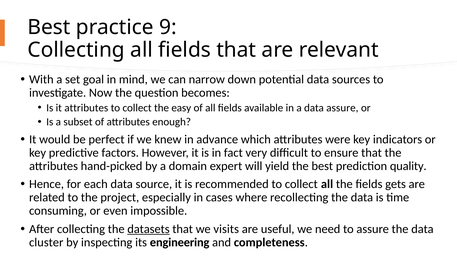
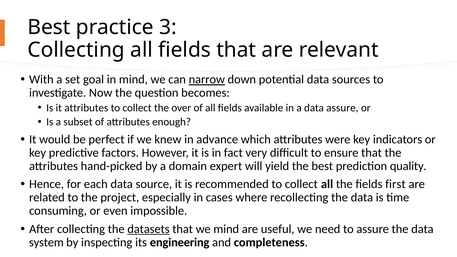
9: 9 -> 3
narrow underline: none -> present
easy: easy -> over
gets: gets -> first
we visits: visits -> mind
cluster: cluster -> system
